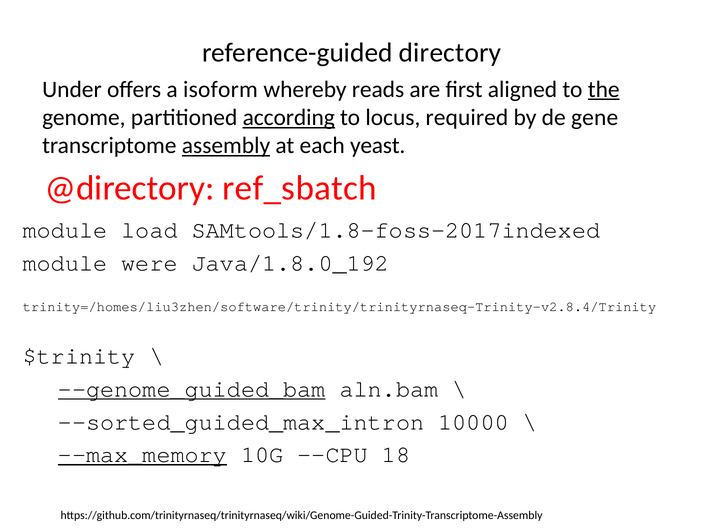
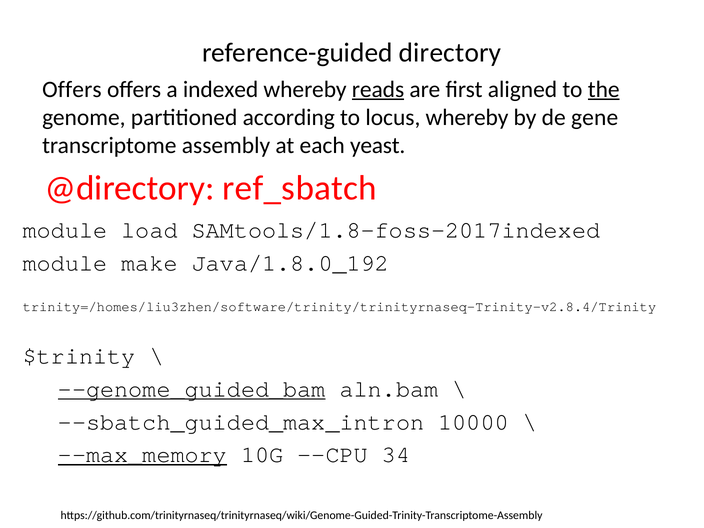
Under at (72, 89): Under -> Offers
isoform: isoform -> indexed
reads underline: none -> present
according underline: present -> none
locus required: required -> whereby
assembly underline: present -> none
were: were -> make
--sorted_guided_max_intron: --sorted_guided_max_intron -> --sbatch_guided_max_intron
18: 18 -> 34
